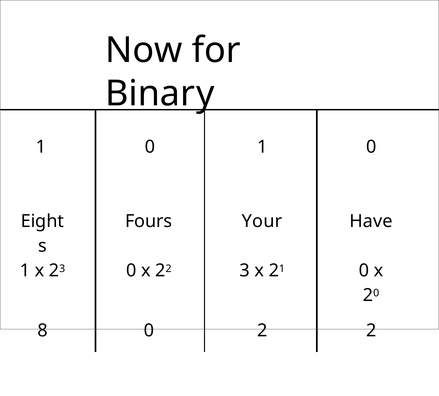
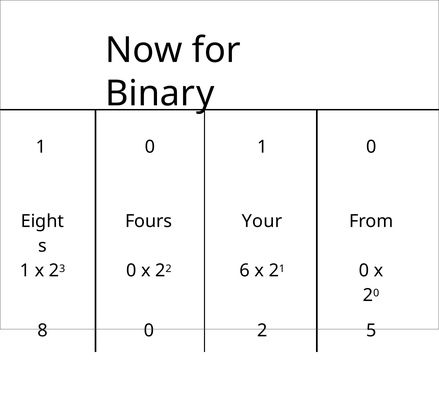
Have: Have -> From
3: 3 -> 6
2 2: 2 -> 5
